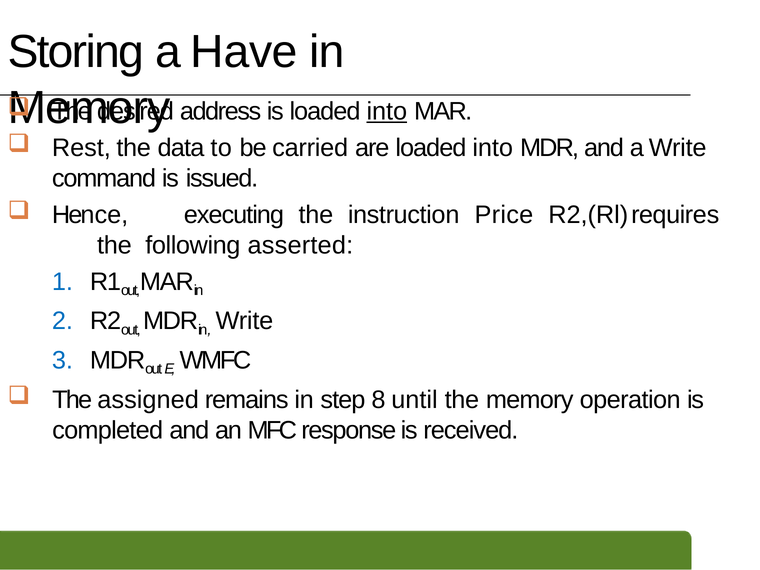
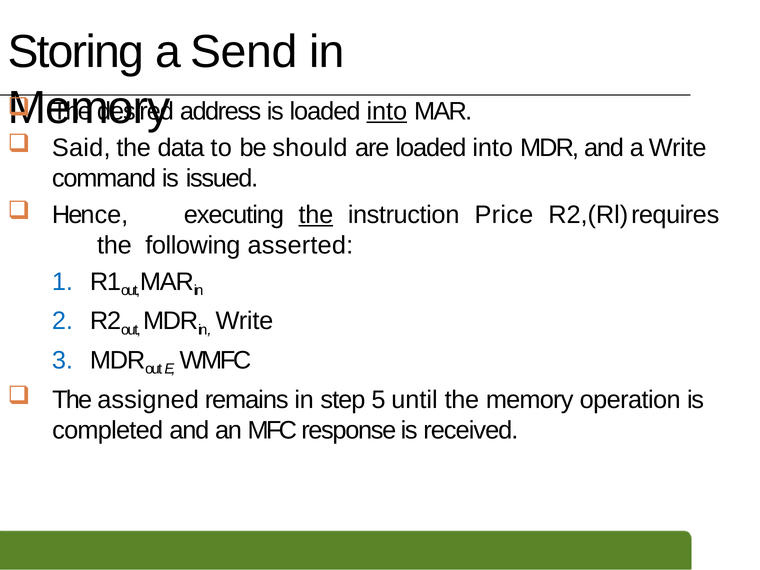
Have: Have -> Send
Rest: Rest -> Said
carried: carried -> should
the at (316, 215) underline: none -> present
8: 8 -> 5
